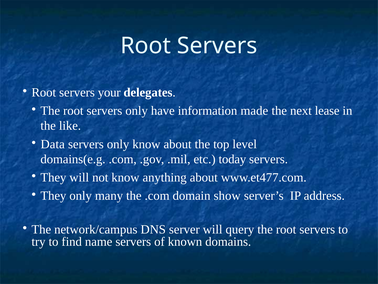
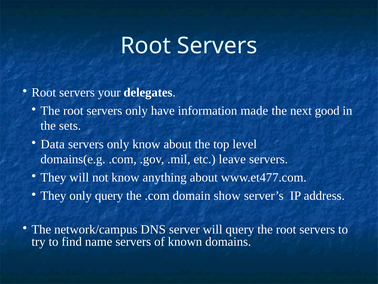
lease: lease -> good
like: like -> sets
today: today -> leave
only many: many -> query
